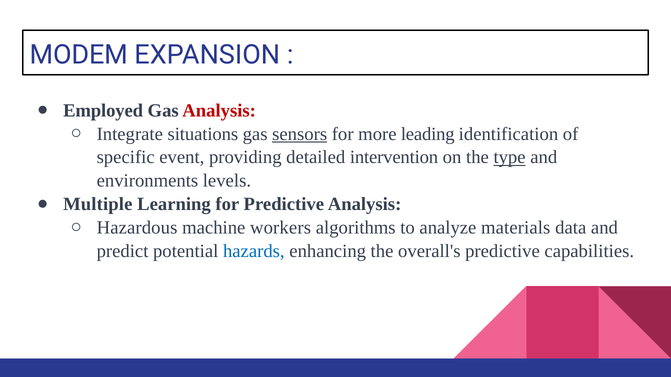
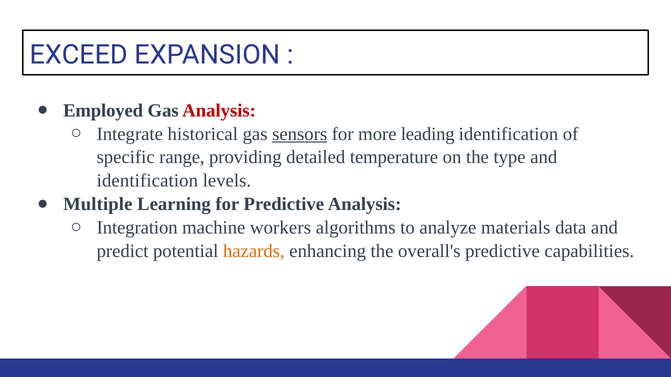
MODEM: MODEM -> EXCEED
situations: situations -> historical
event: event -> range
intervention: intervention -> temperature
type underline: present -> none
environments at (147, 181): environments -> identification
Hazardous: Hazardous -> Integration
hazards colour: blue -> orange
